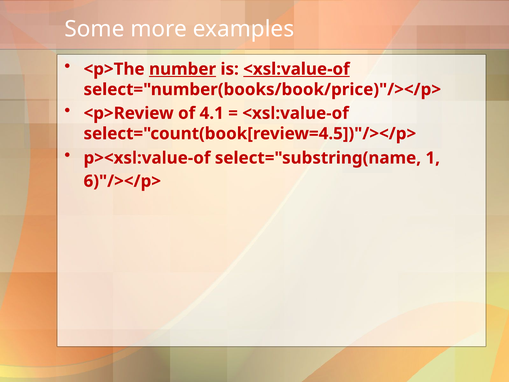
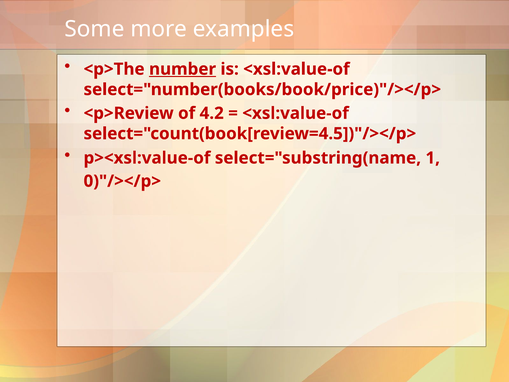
<xsl:value-of at (296, 69) underline: present -> none
4.1: 4.1 -> 4.2
6)"/></p>: 6)"/></p> -> 0)"/></p>
